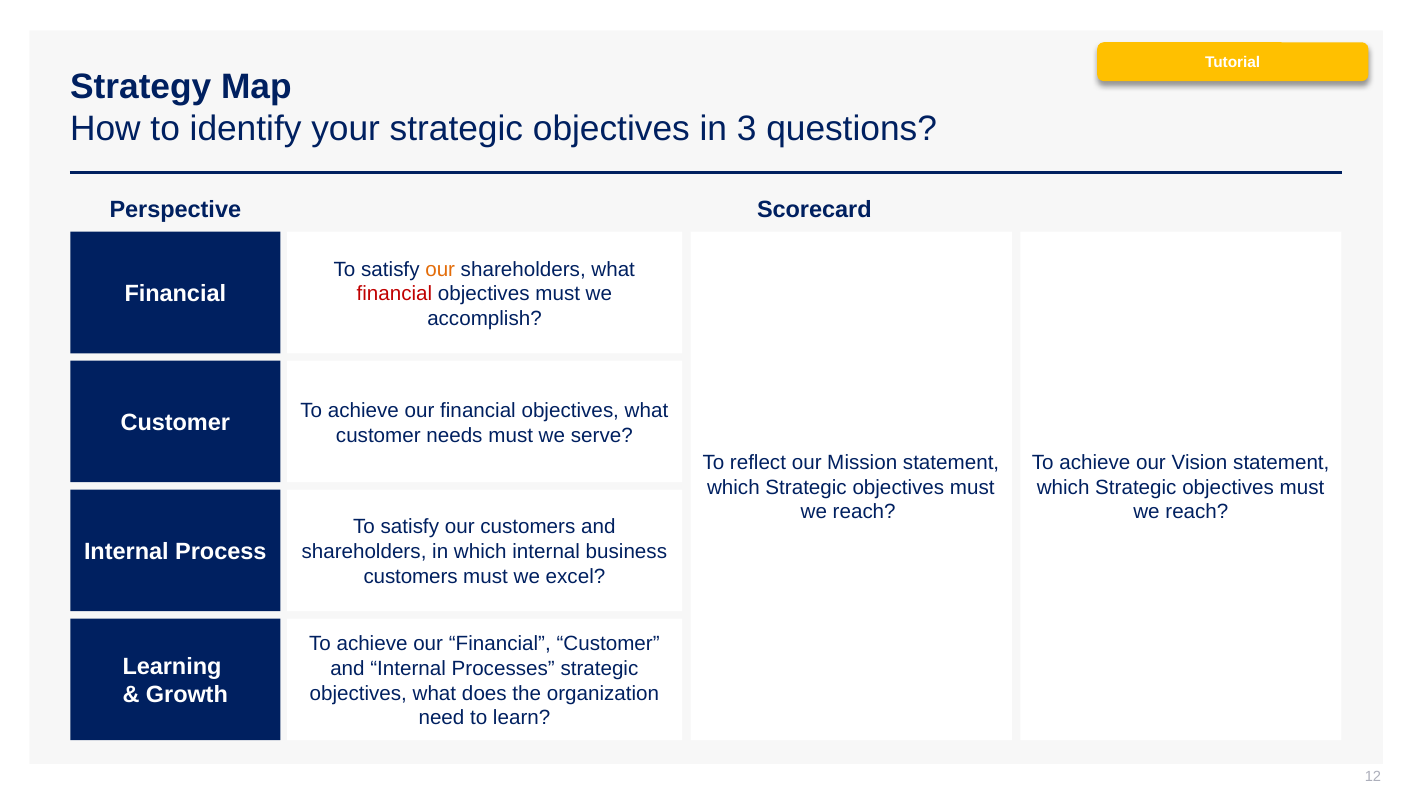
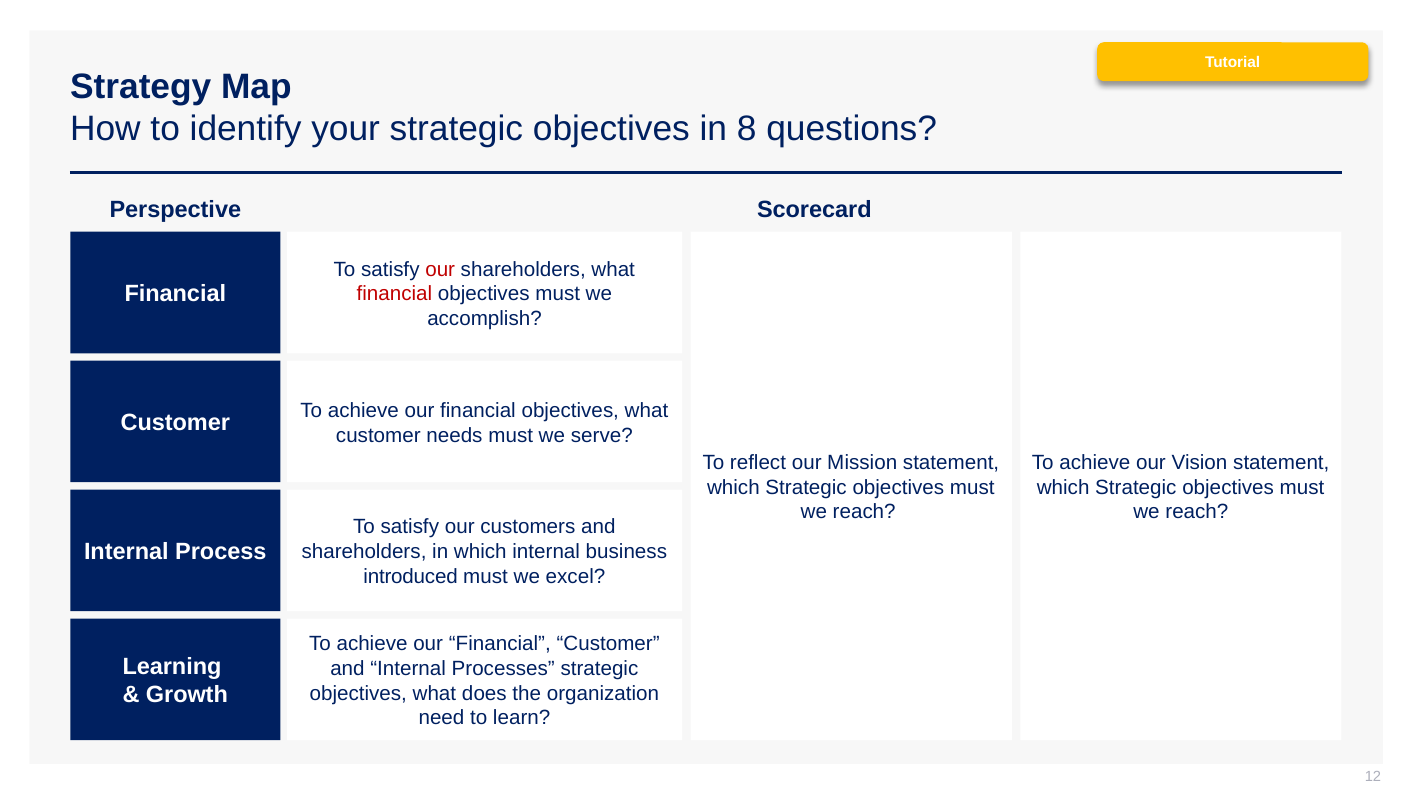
3: 3 -> 8
our at (440, 269) colour: orange -> red
customers at (411, 577): customers -> introduced
